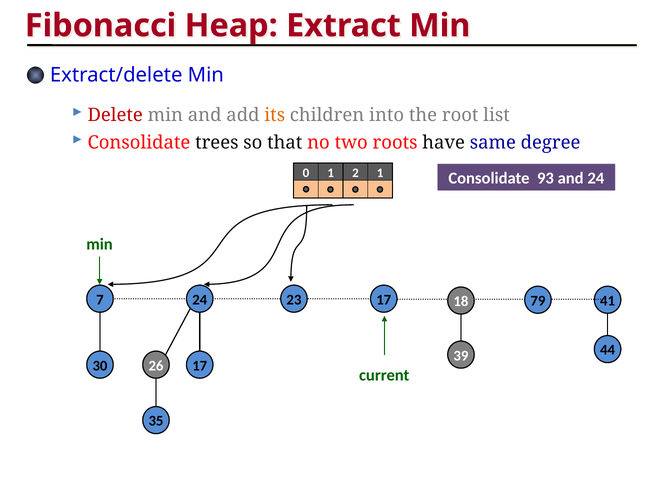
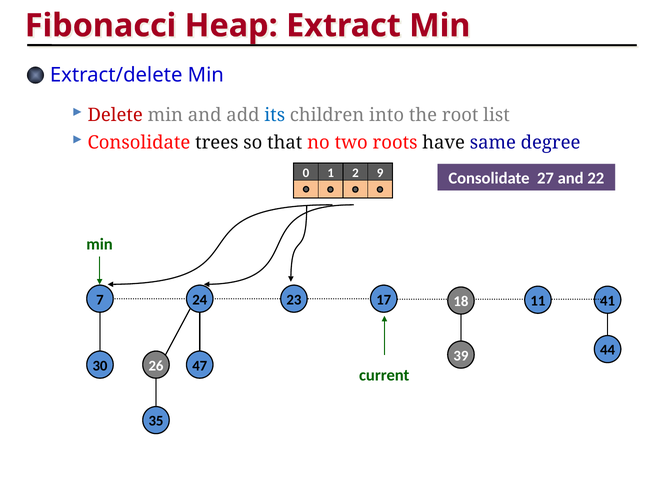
its colour: orange -> blue
2 1: 1 -> 9
93: 93 -> 27
and 24: 24 -> 22
79: 79 -> 11
26 17: 17 -> 47
